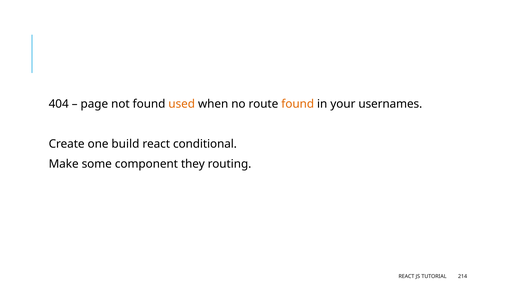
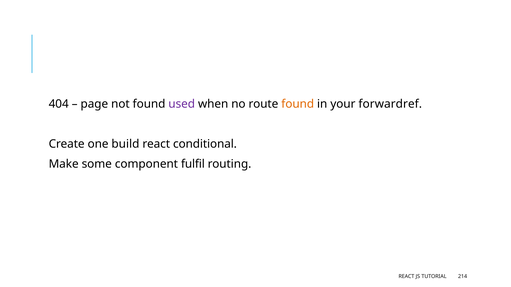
used colour: orange -> purple
usernames: usernames -> forwardref
they: they -> fulfil
